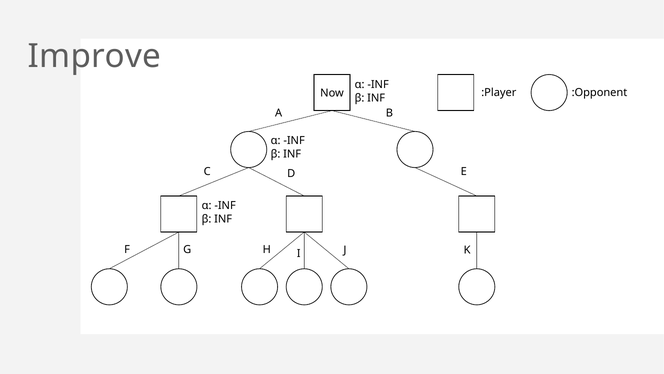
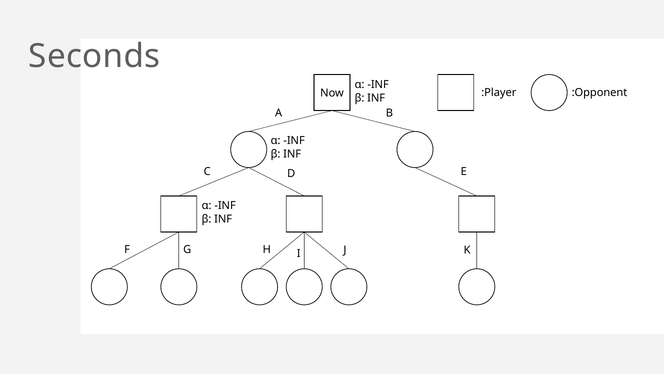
Improve: Improve -> Seconds
